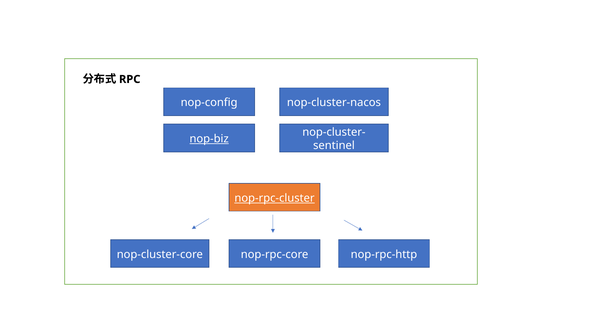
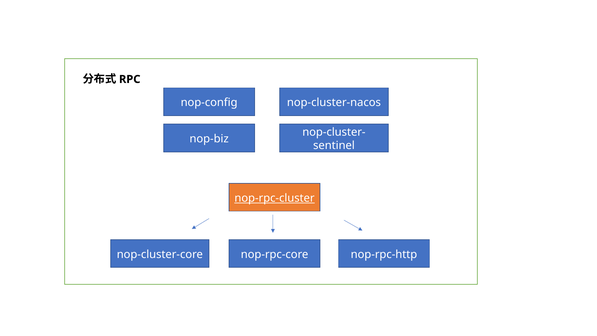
nop-biz underline: present -> none
